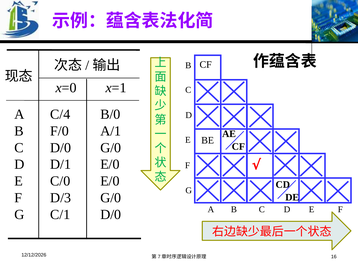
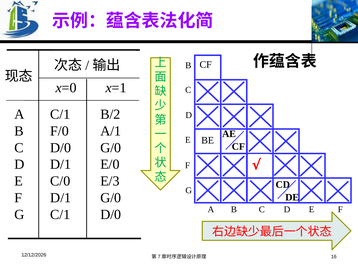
C/4 at (60, 115): C/4 -> C/1
B/0: B/0 -> B/2
E/0 at (110, 181): E/0 -> E/3
D/3 at (61, 198): D/3 -> D/1
